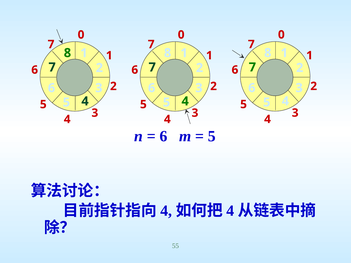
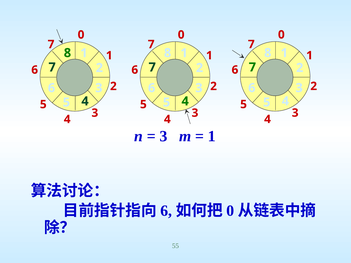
6 at (163, 136): 6 -> 3
5 at (212, 136): 5 -> 1
4 at (166, 211): 4 -> 6
4 at (230, 211): 4 -> 0
